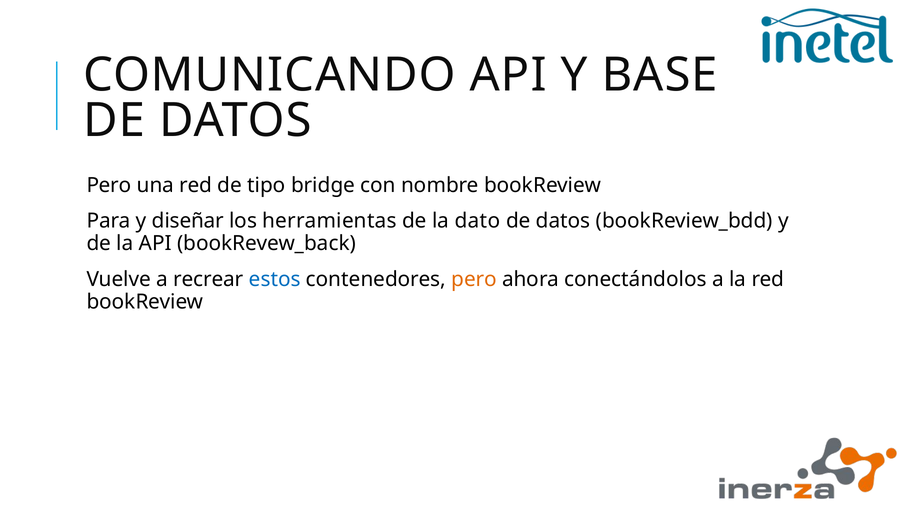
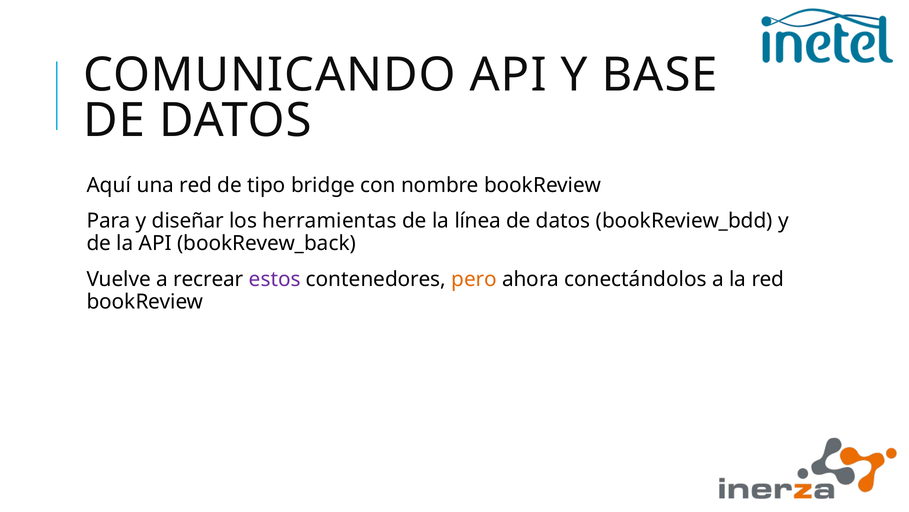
Pero at (109, 185): Pero -> Aquí
dato: dato -> línea
estos colour: blue -> purple
